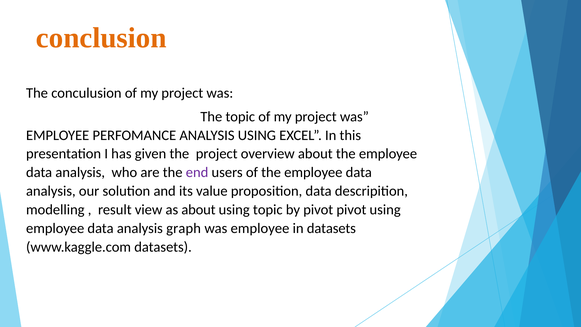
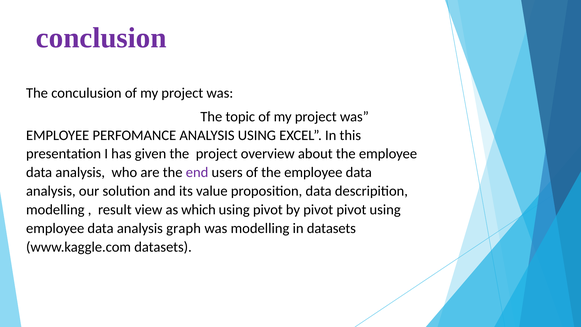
conclusion colour: orange -> purple
as about: about -> which
using topic: topic -> pivot
employee at (260, 228): employee -> modelling
